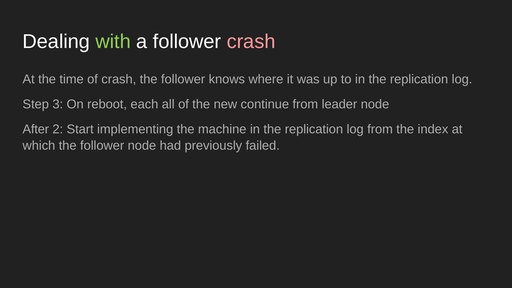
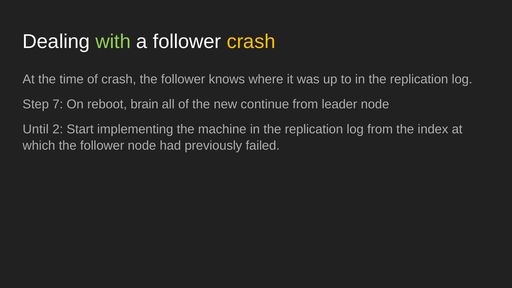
crash at (251, 41) colour: pink -> yellow
3: 3 -> 7
each: each -> brain
After: After -> Until
